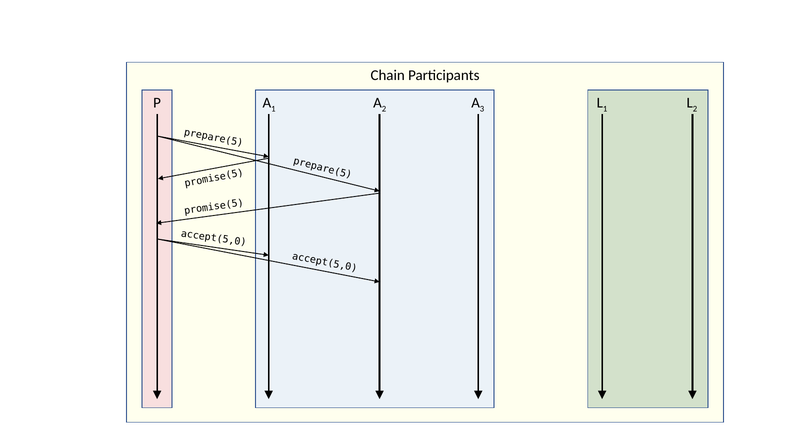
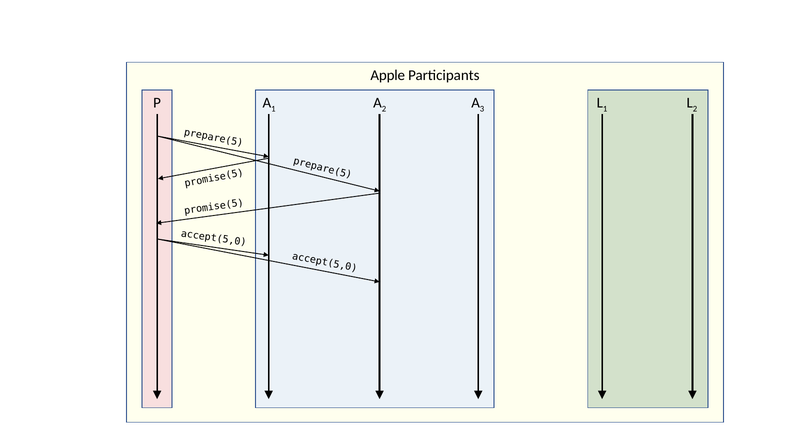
Chain: Chain -> Apple
